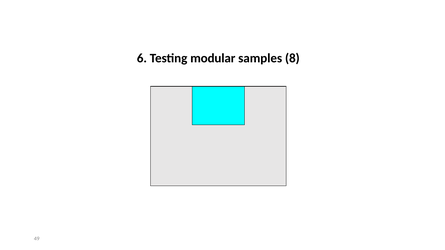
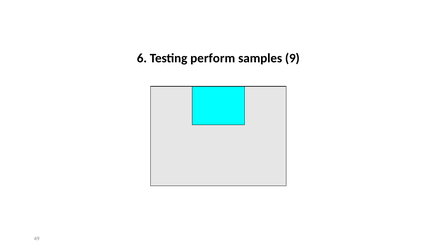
modular: modular -> perform
8: 8 -> 9
